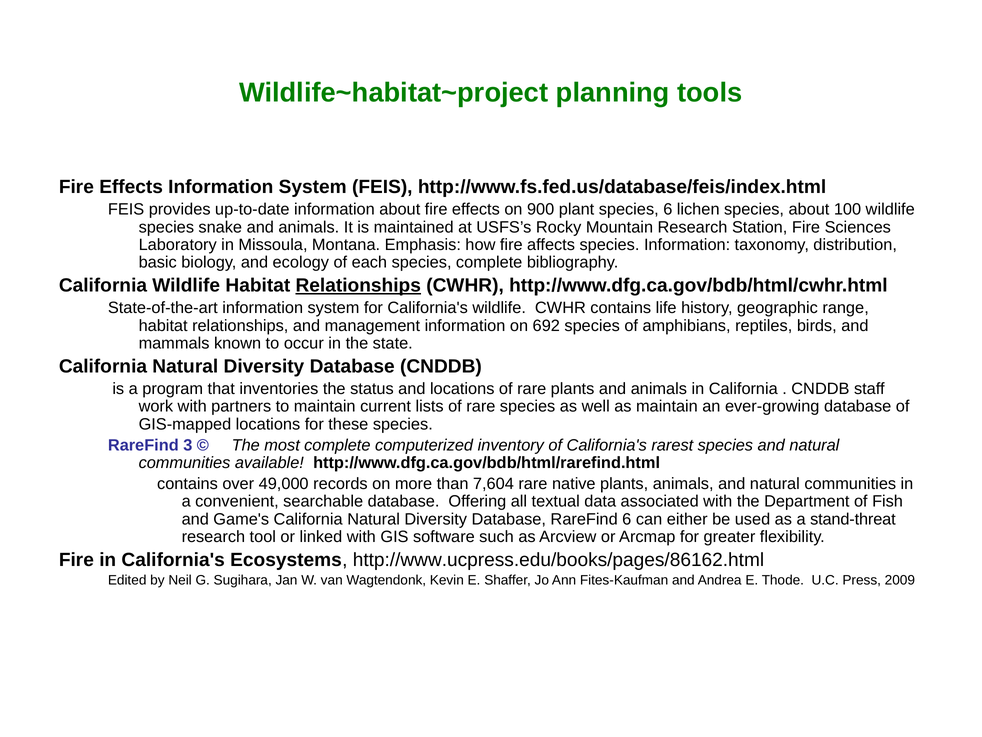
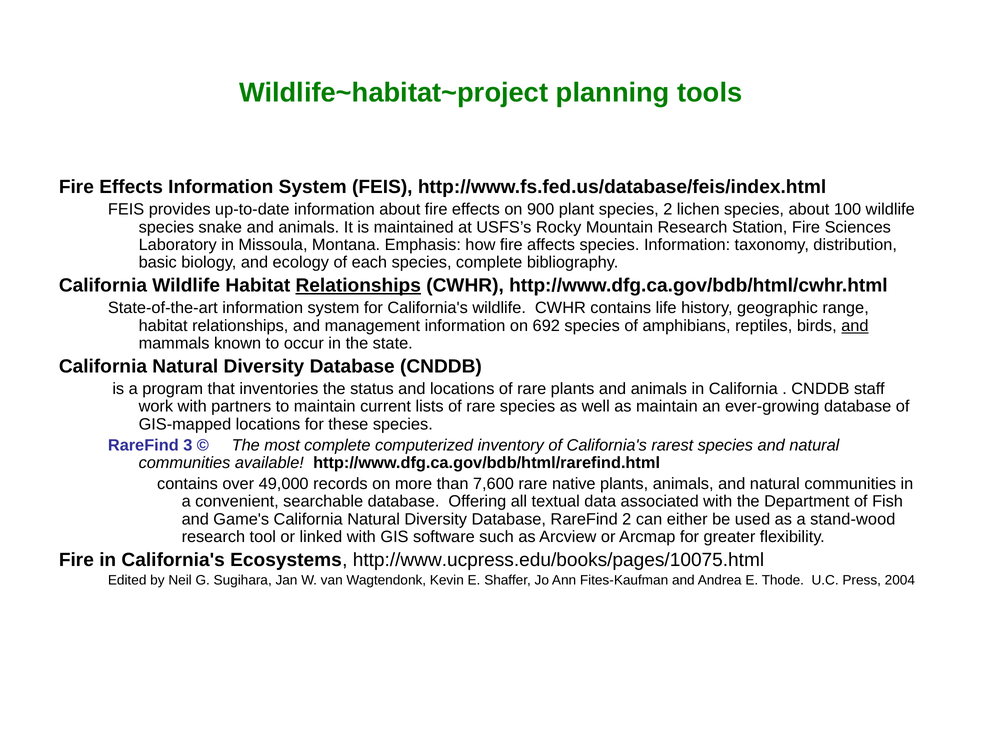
species 6: 6 -> 2
and at (855, 326) underline: none -> present
7,604: 7,604 -> 7,600
RareFind 6: 6 -> 2
stand-threat: stand-threat -> stand-wood
http://www.ucpress.edu/books/pages/86162.html: http://www.ucpress.edu/books/pages/86162.html -> http://www.ucpress.edu/books/pages/10075.html
2009: 2009 -> 2004
